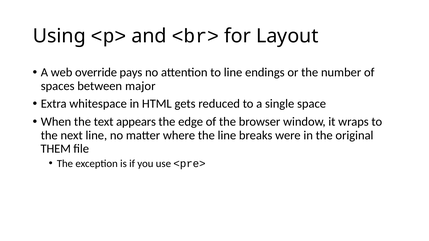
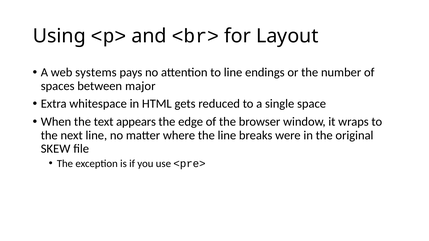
override: override -> systems
THEM: THEM -> SKEW
